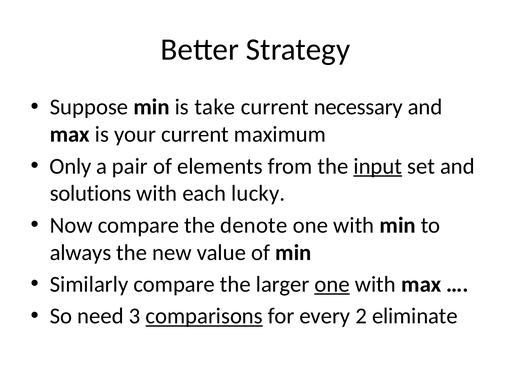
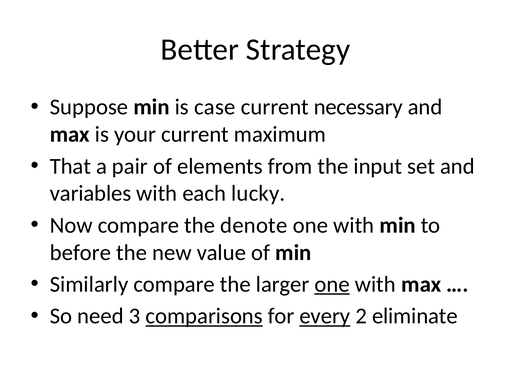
take: take -> case
Only: Only -> That
input underline: present -> none
solutions: solutions -> variables
always: always -> before
every underline: none -> present
